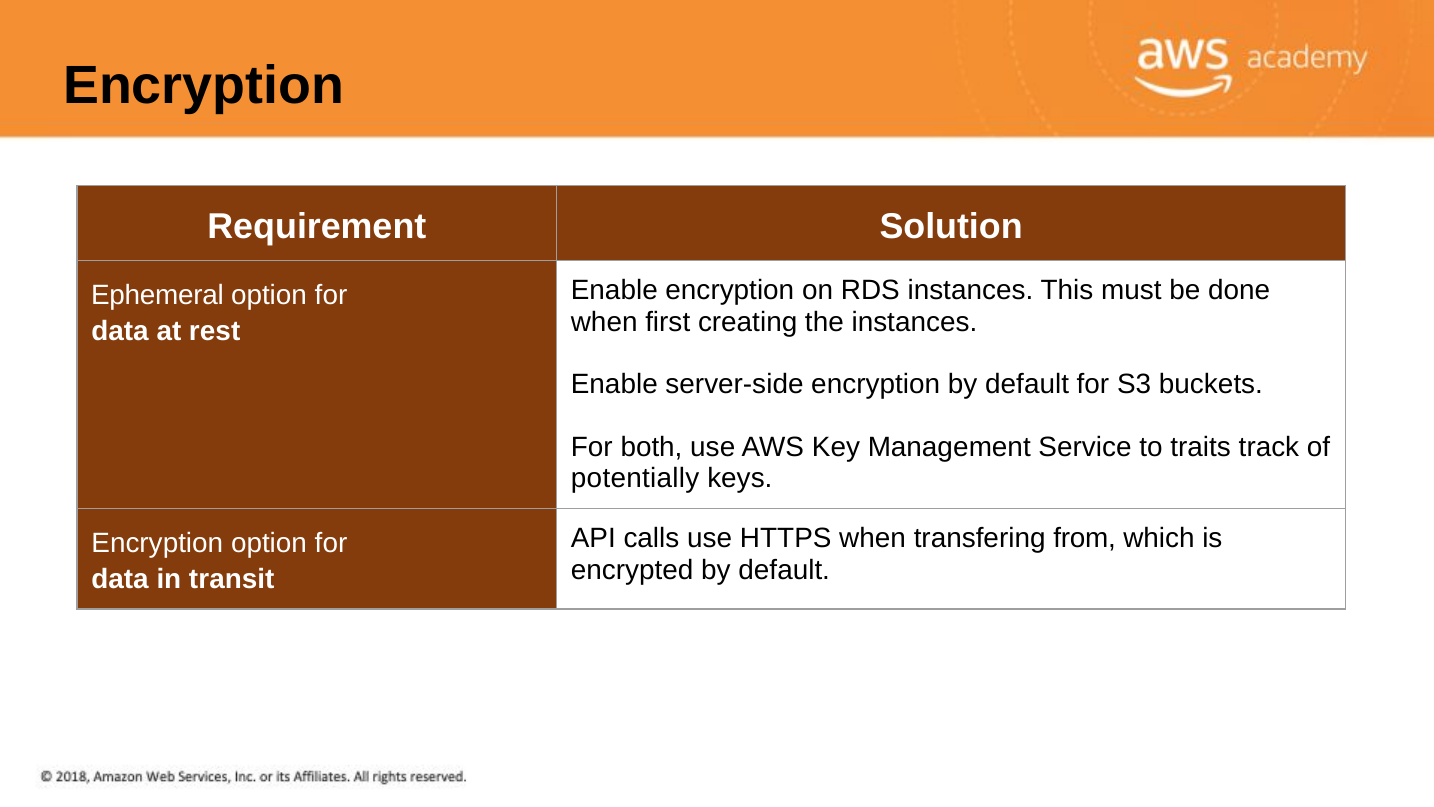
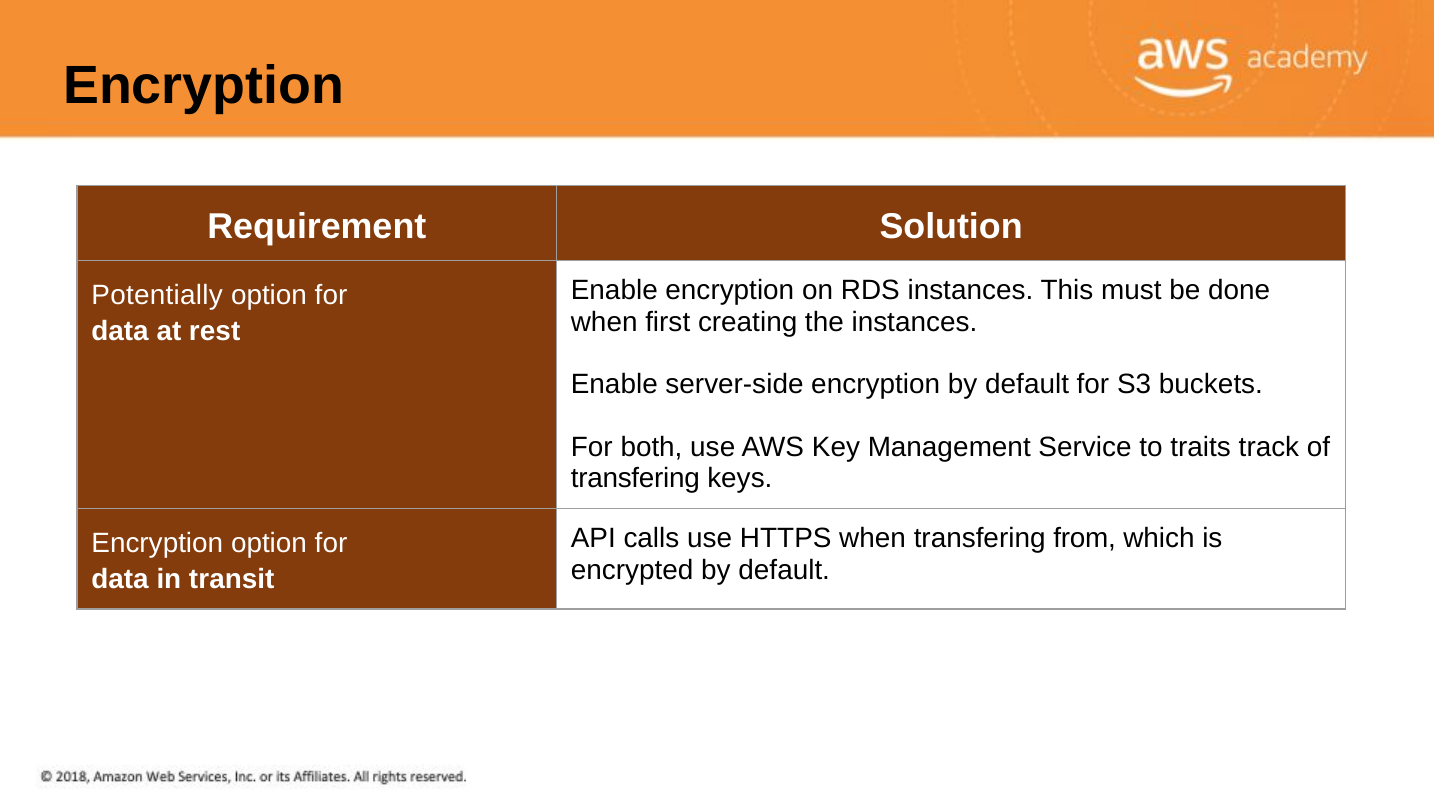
Ephemeral: Ephemeral -> Potentially
potentially at (635, 479): potentially -> transfering
